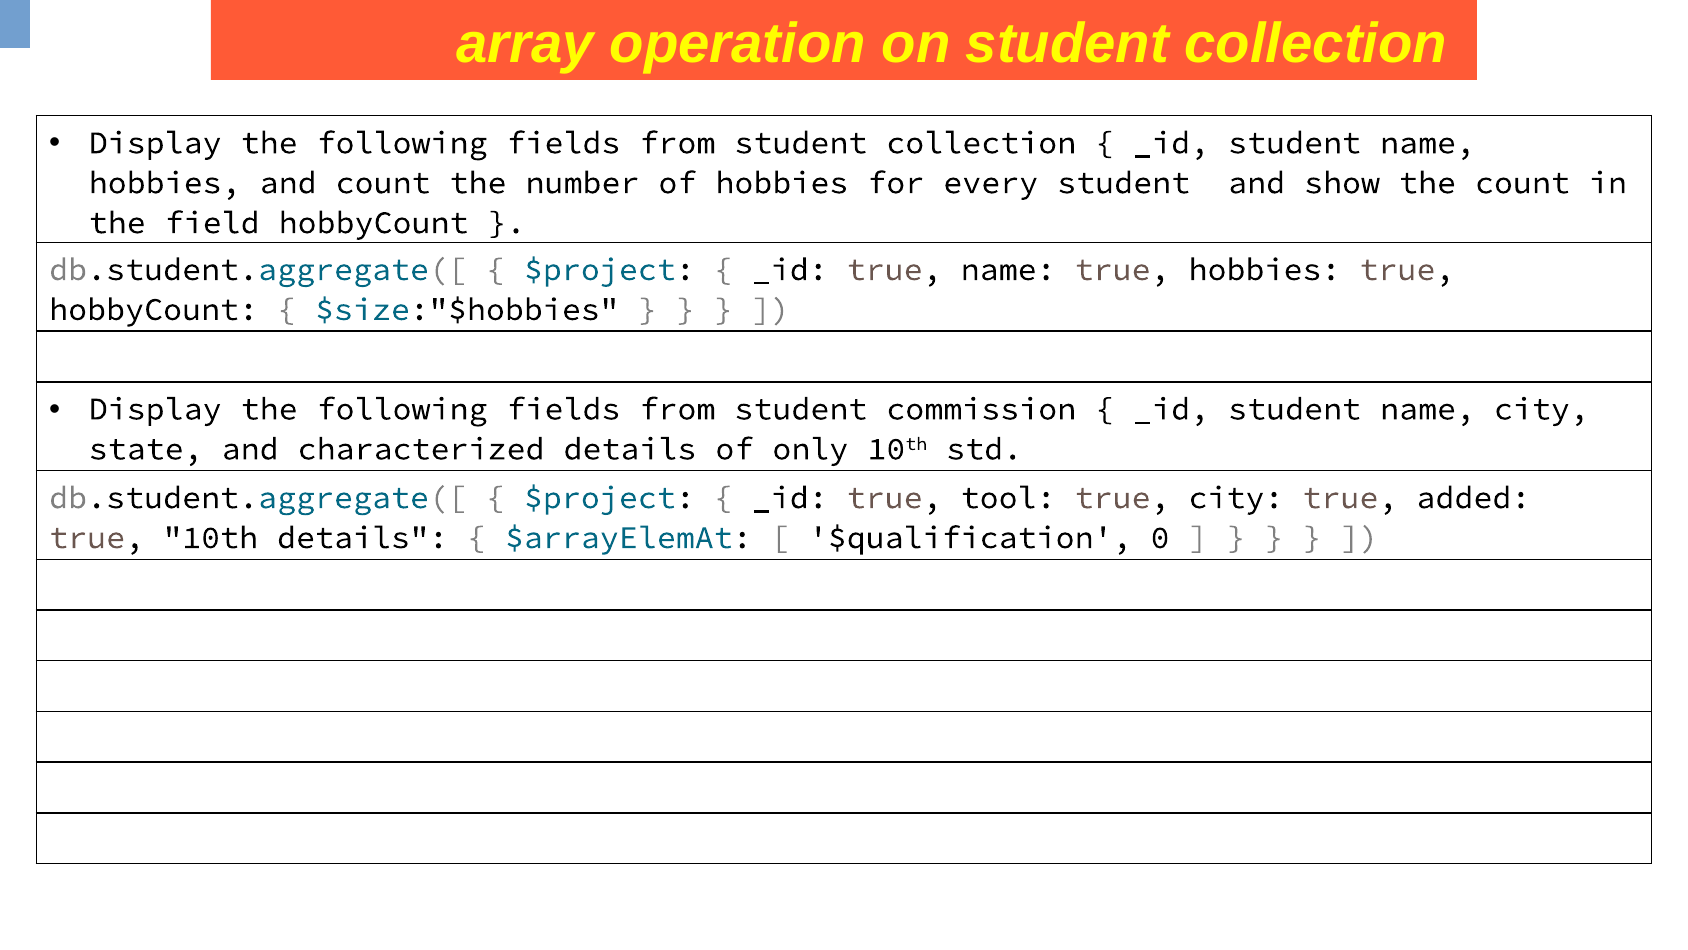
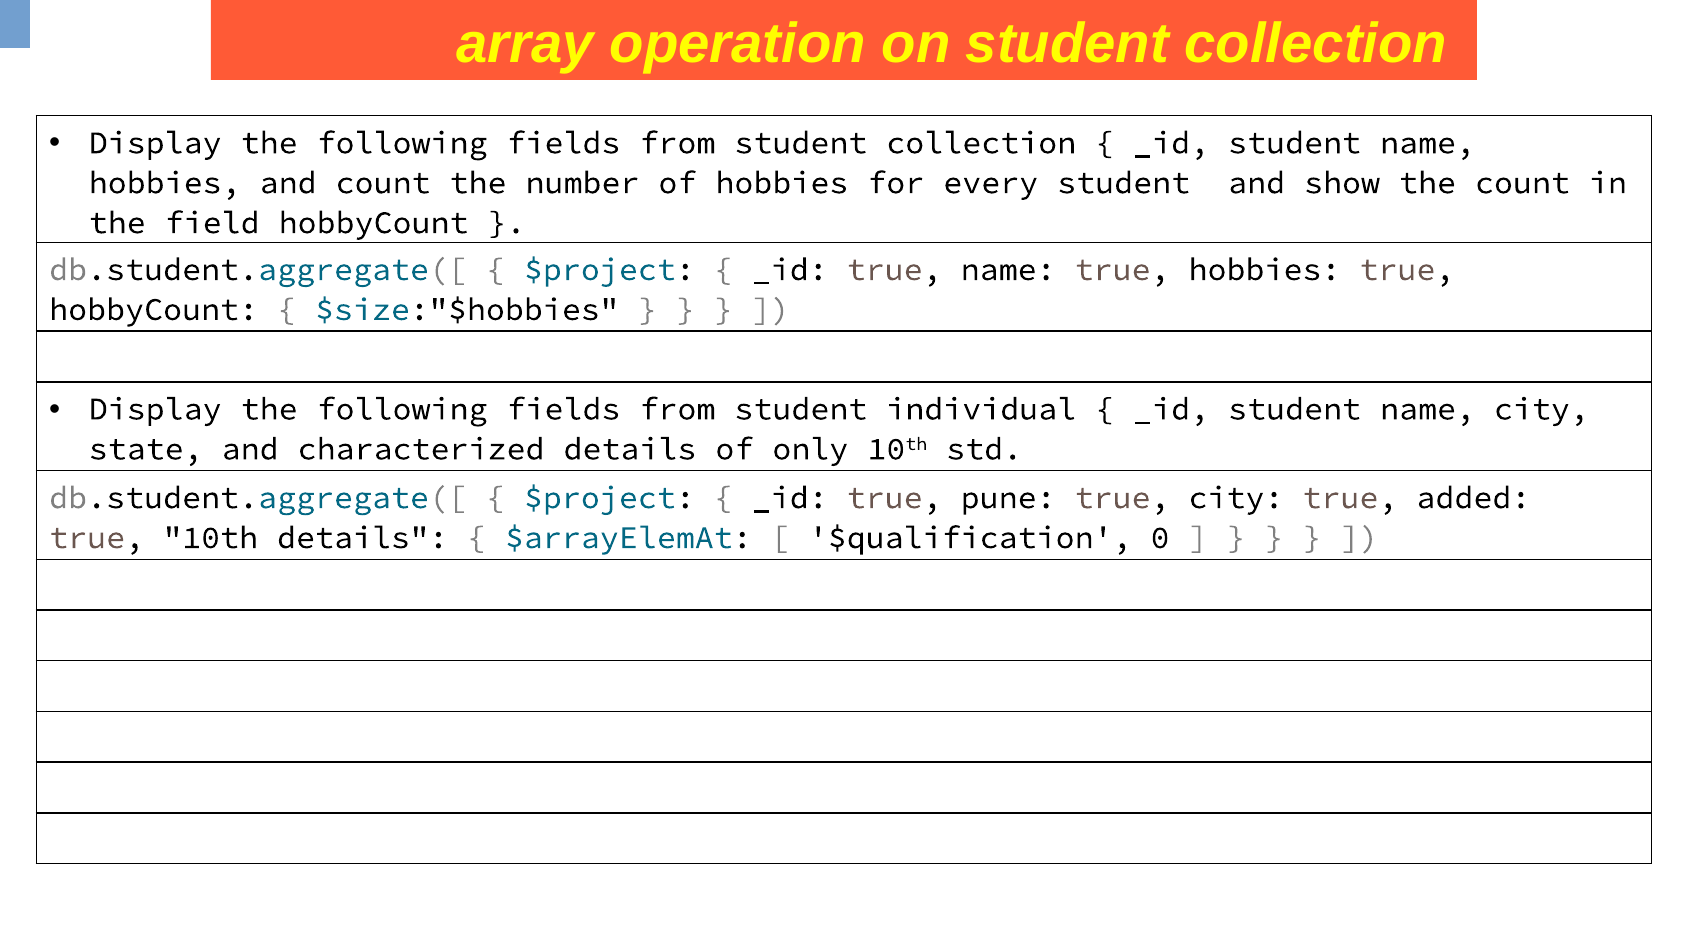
commission: commission -> individual
tool: tool -> pune
